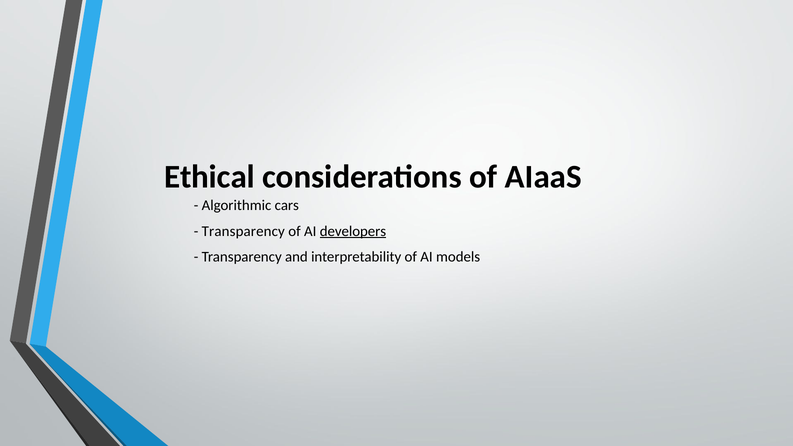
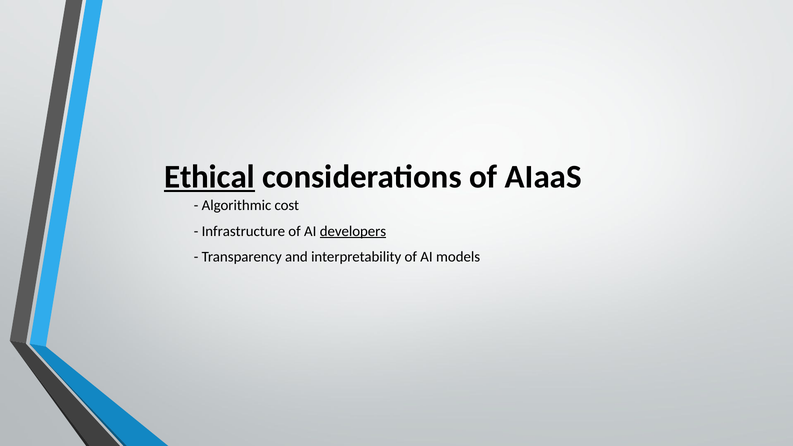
Ethical underline: none -> present
cars: cars -> cost
Transparency at (243, 231): Transparency -> Infrastructure
